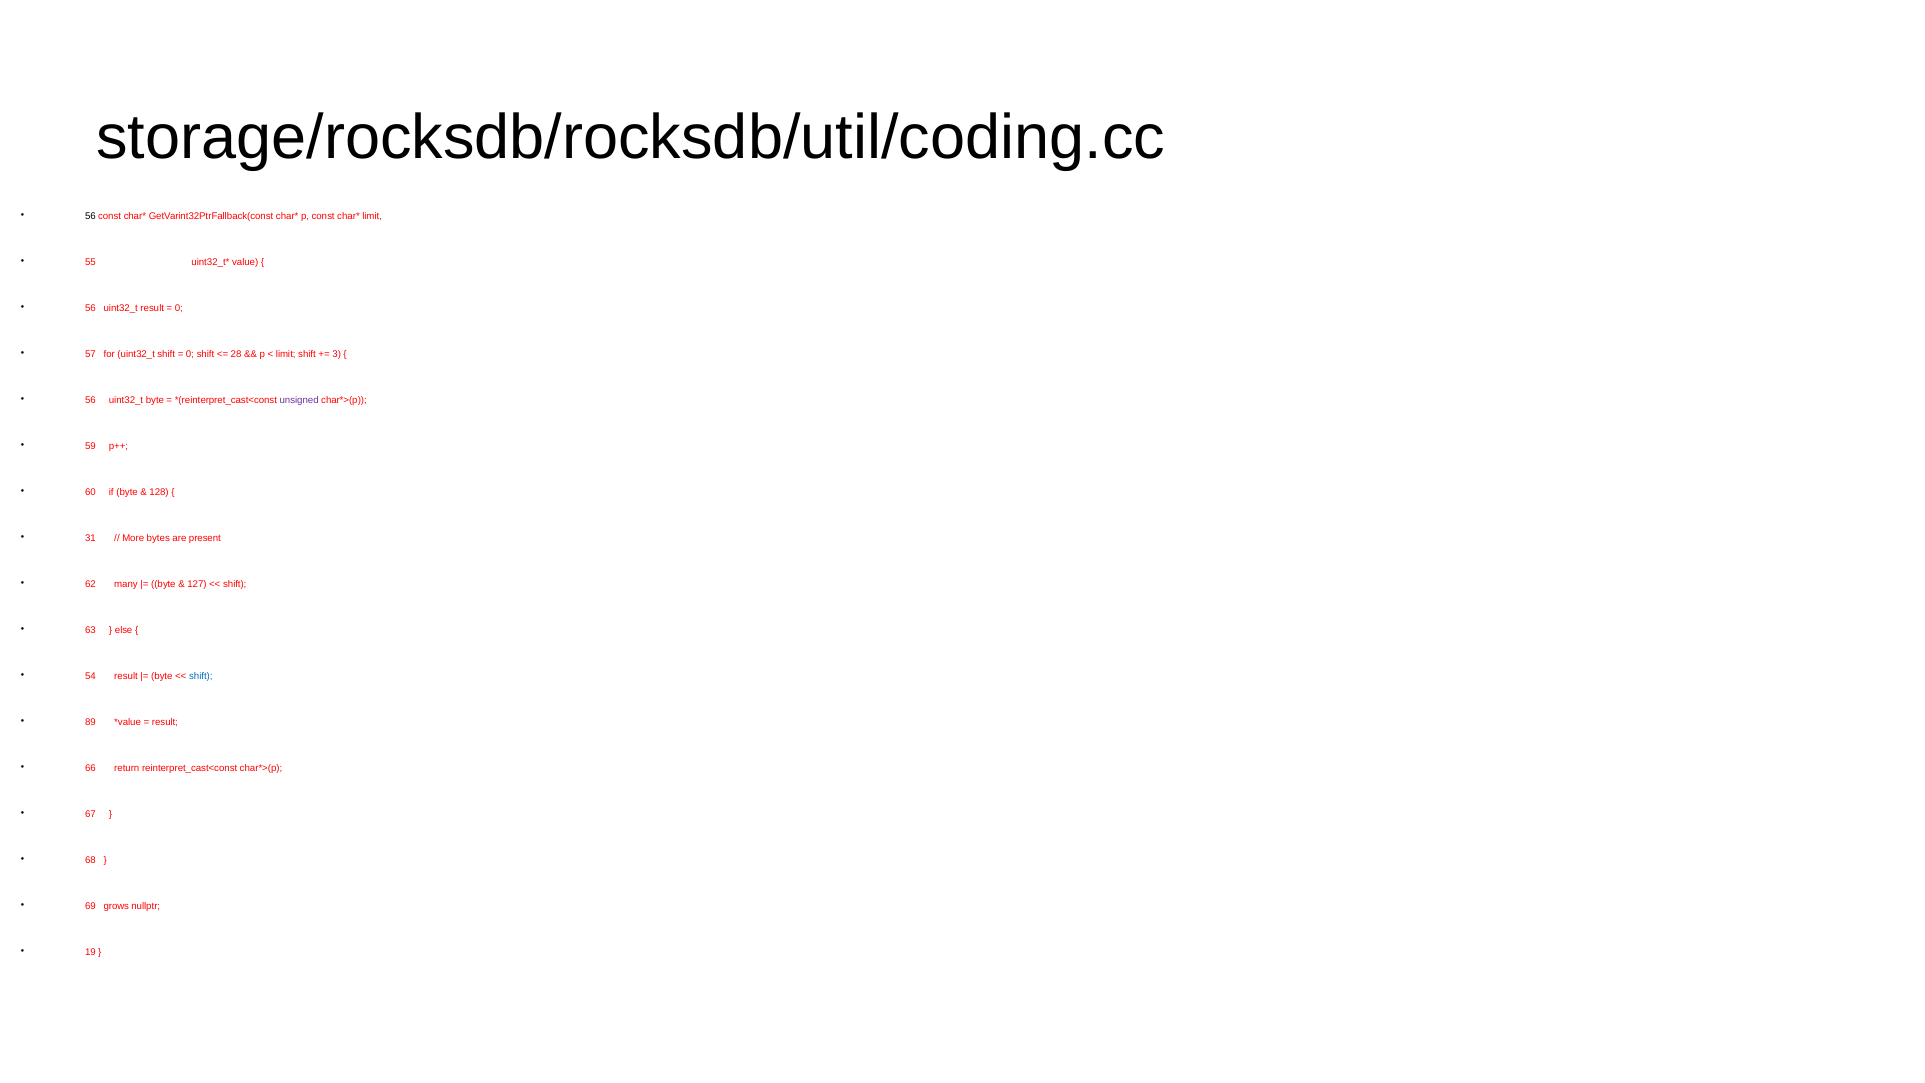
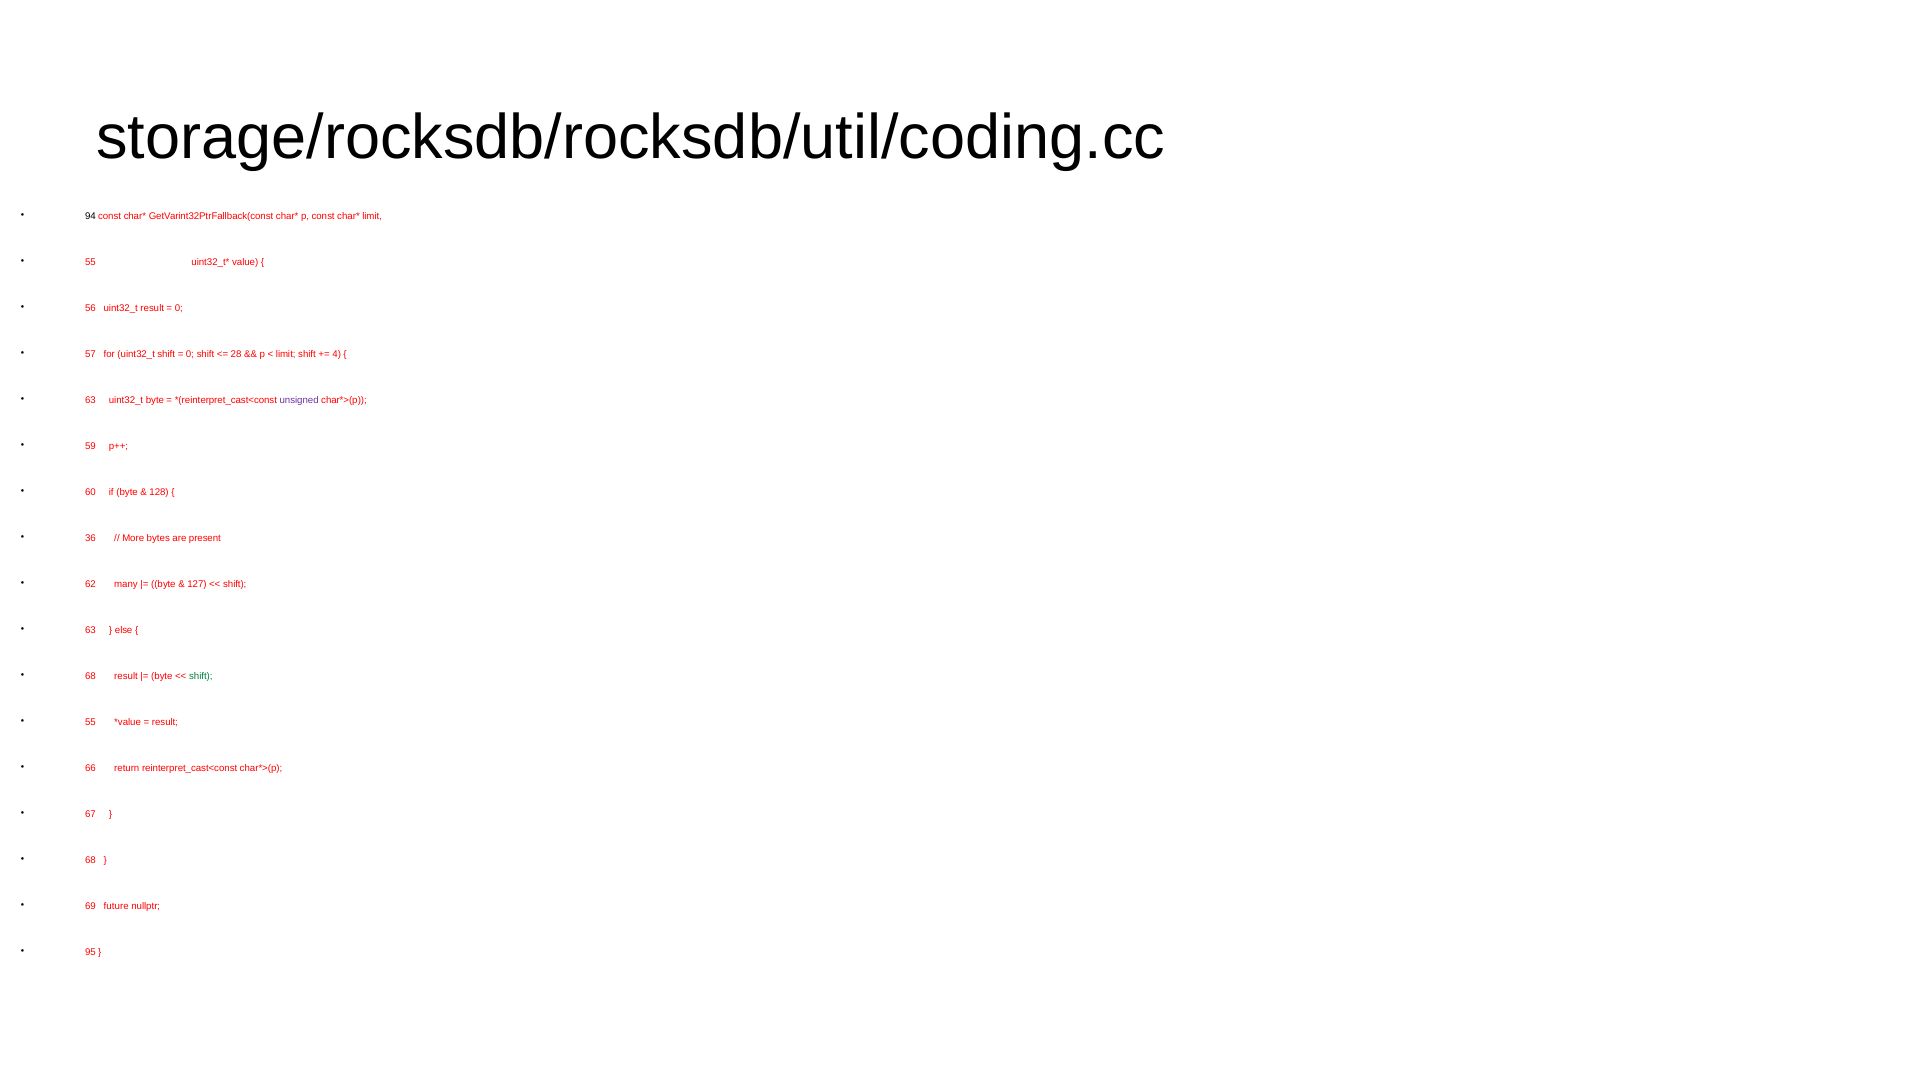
56 at (90, 216): 56 -> 94
3: 3 -> 4
56 at (90, 400): 56 -> 63
31: 31 -> 36
54 at (90, 676): 54 -> 68
shift at (201, 676) colour: blue -> green
89 at (90, 722): 89 -> 55
grows: grows -> future
19: 19 -> 95
